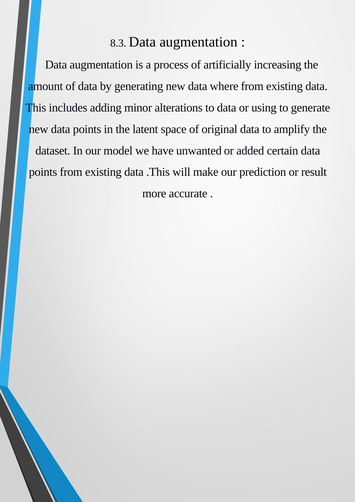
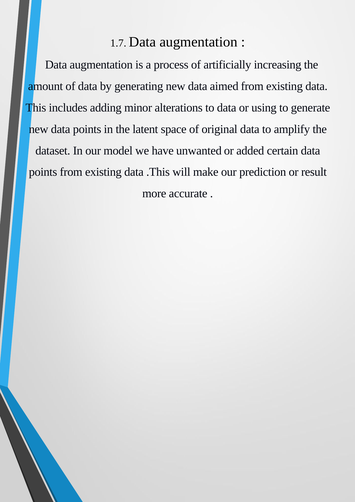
8.3: 8.3 -> 1.7
where: where -> aimed
